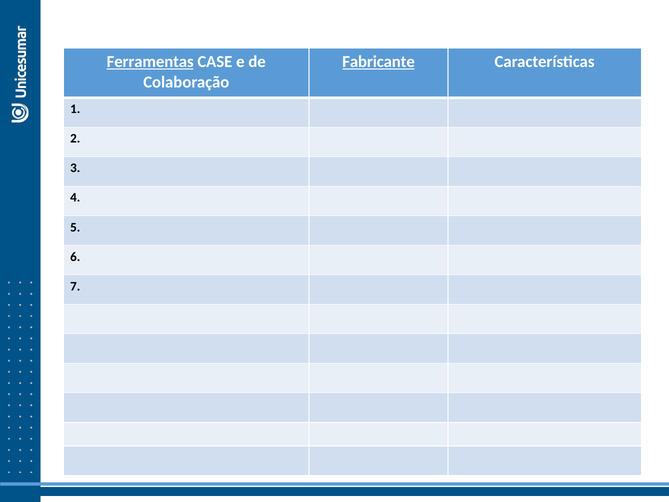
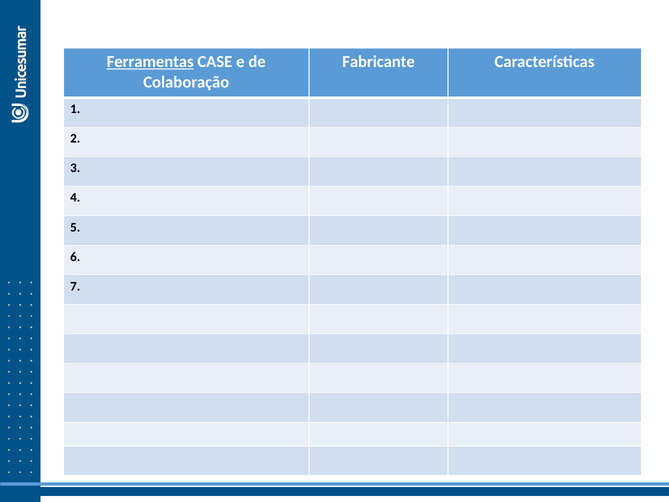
Fabricante underline: present -> none
